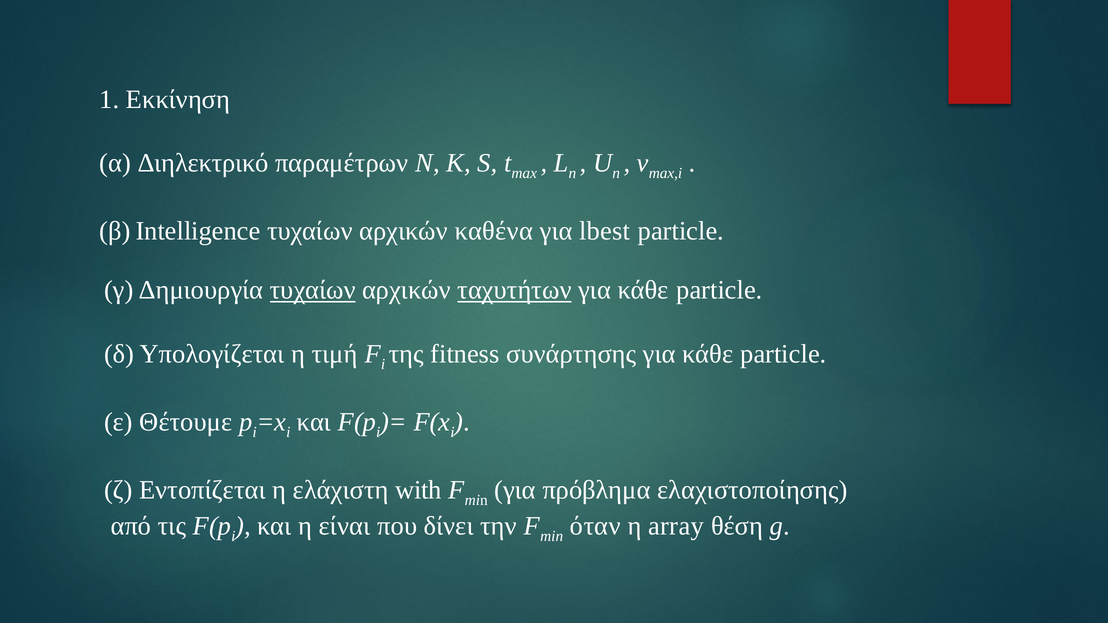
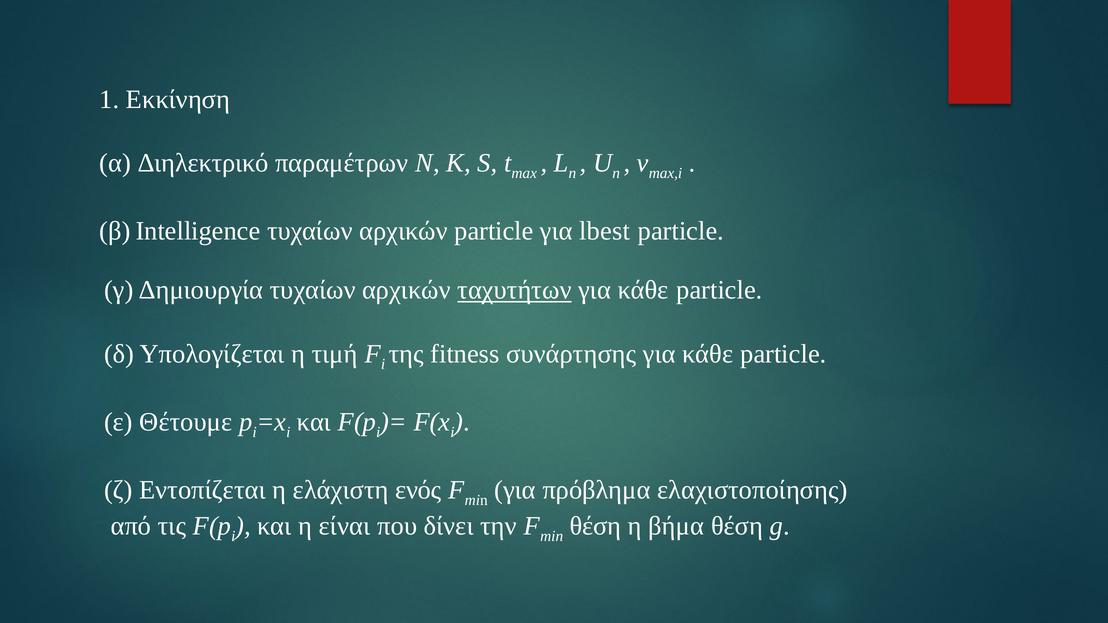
αρχικών καθένα: καθένα -> particle
τυχαίων at (313, 290) underline: present -> none
with: with -> ενός
όταν at (595, 526): όταν -> θέση
array: array -> βήμα
